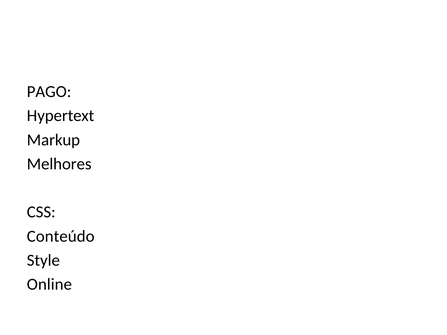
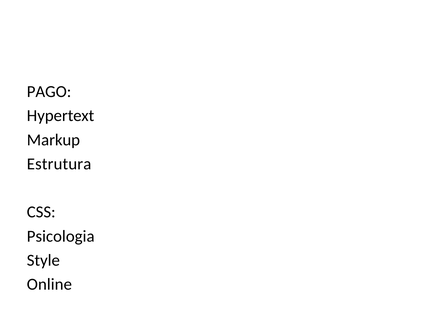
Melhores: Melhores -> Estrutura
Conteúdo: Conteúdo -> Psicologia
